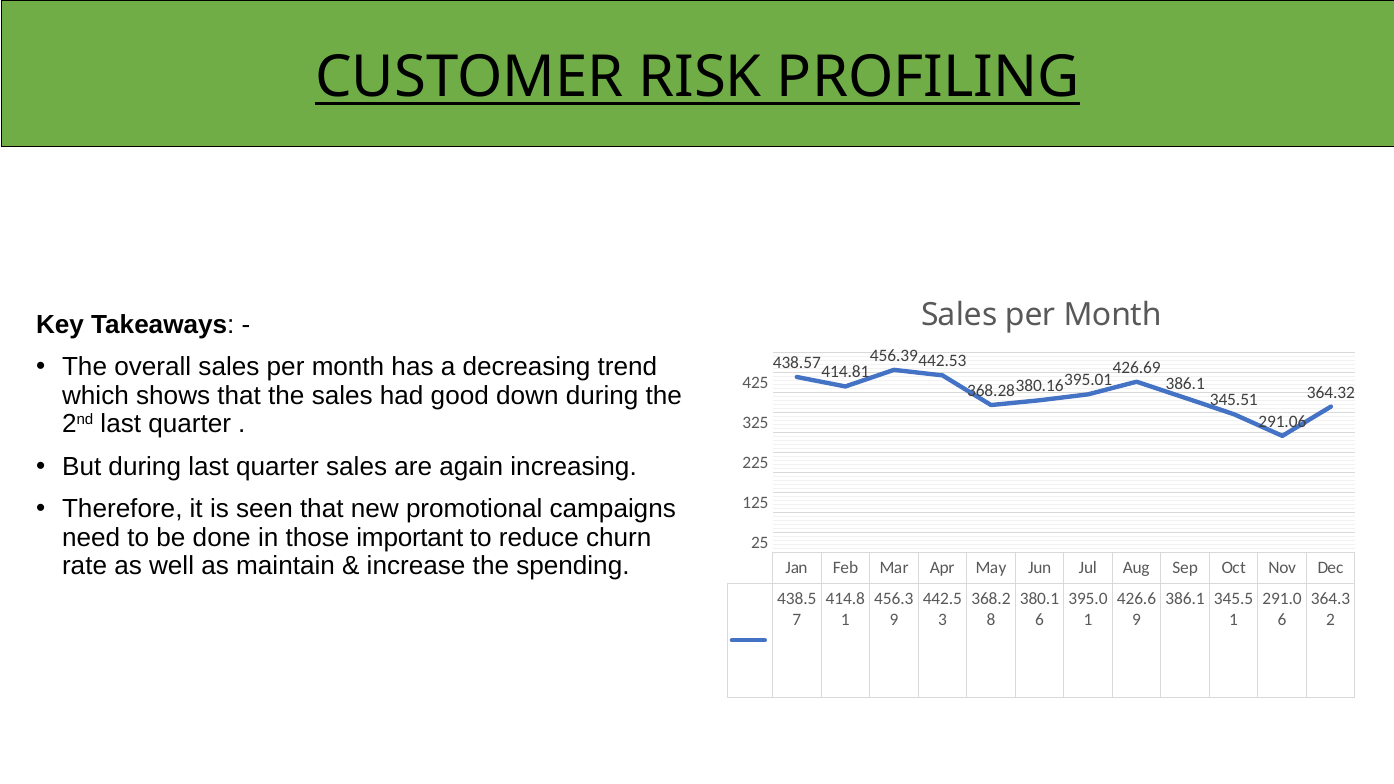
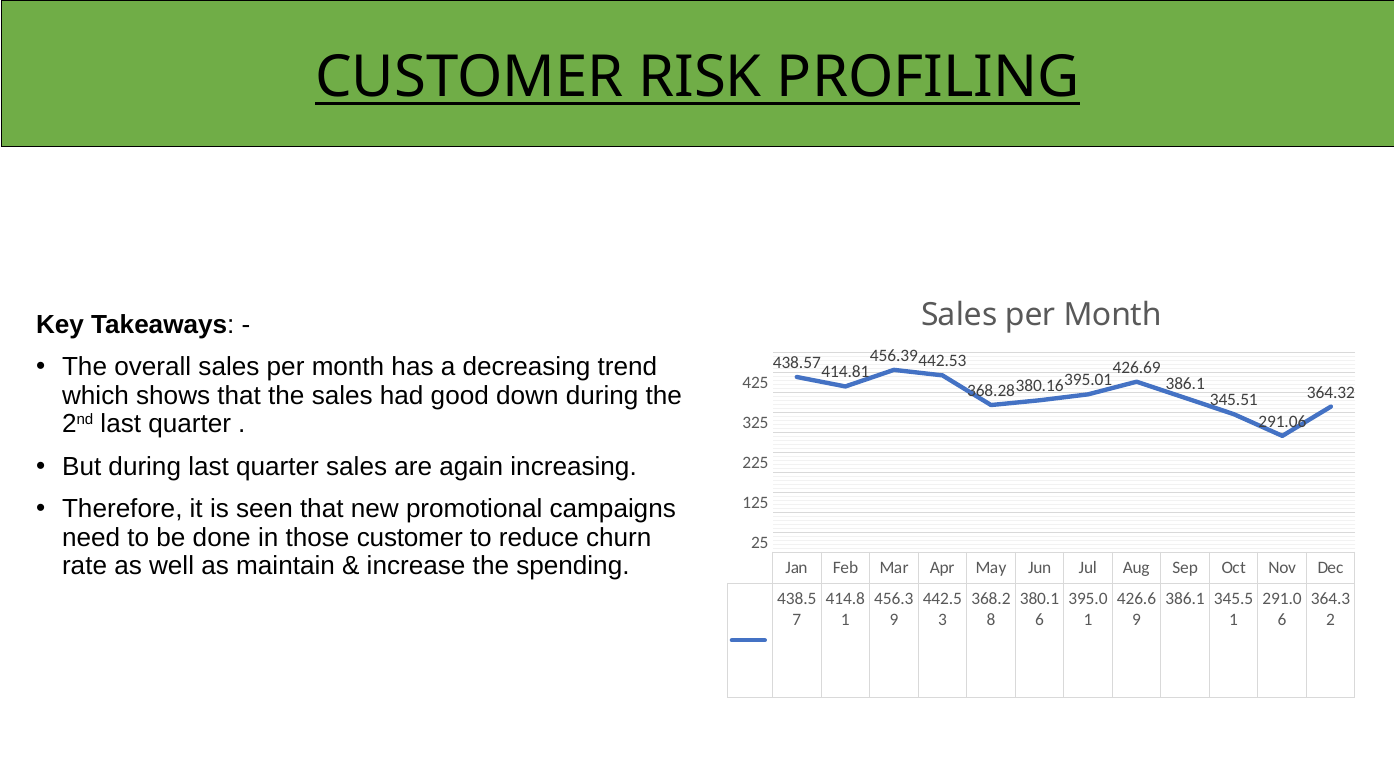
those important: important -> customer
